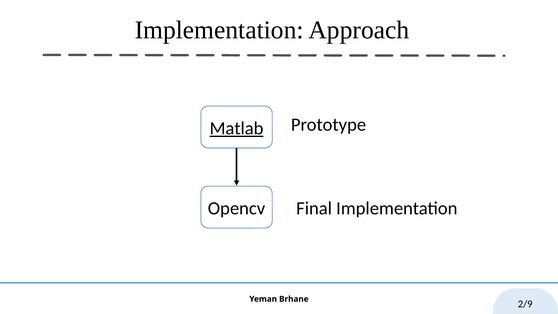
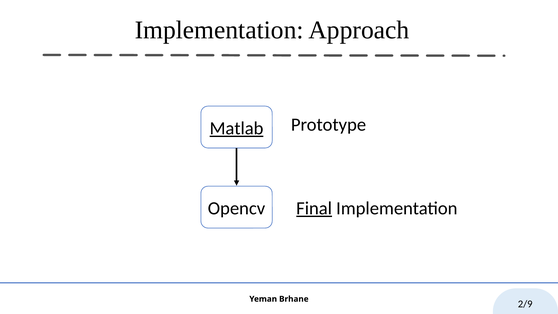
Final underline: none -> present
